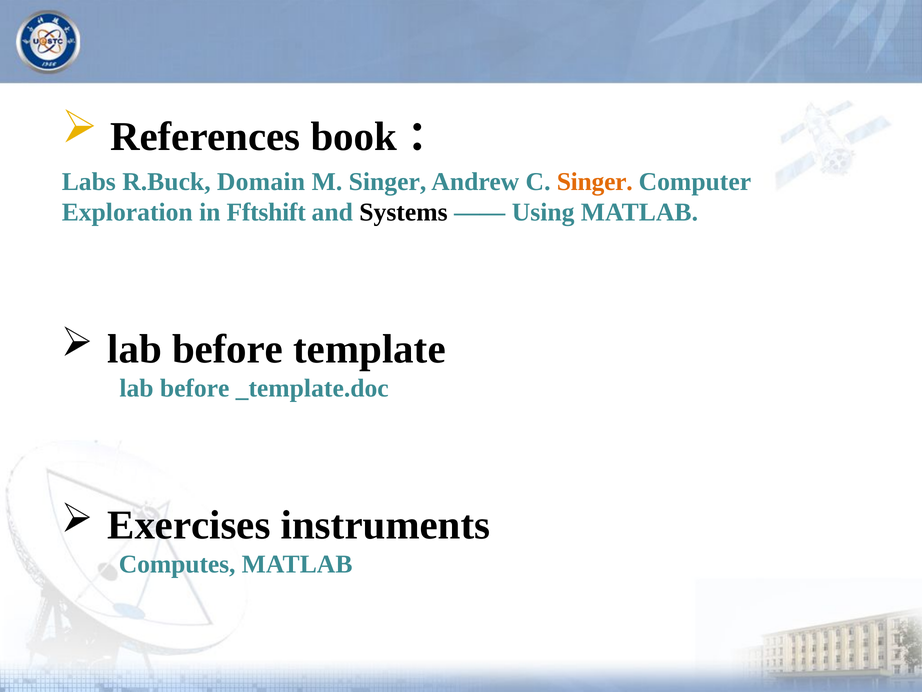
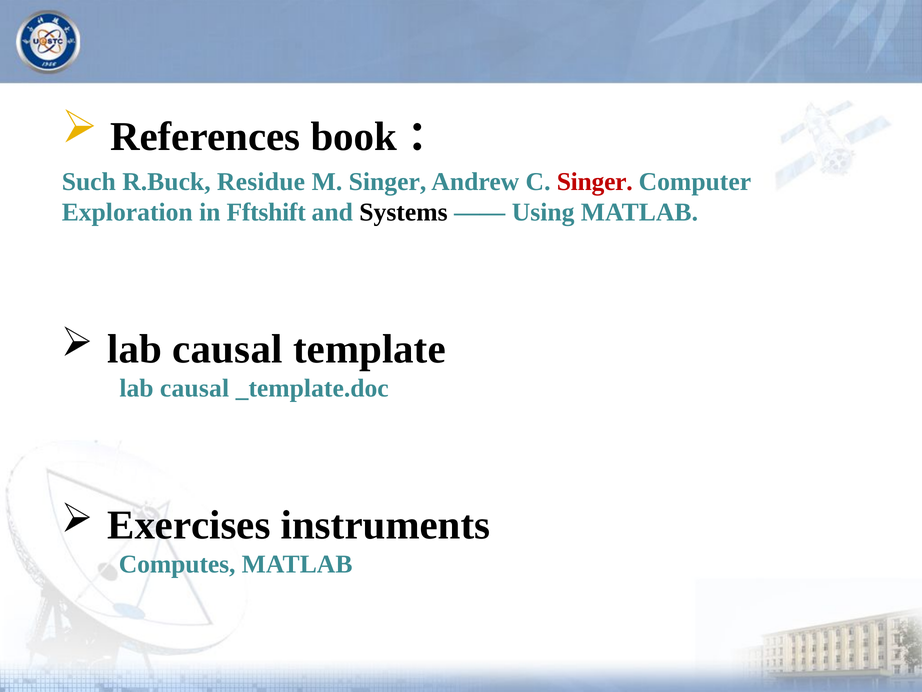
Labs: Labs -> Such
Domain: Domain -> Residue
Singer at (595, 181) colour: orange -> red
before at (228, 349): before -> causal
before at (195, 388): before -> causal
